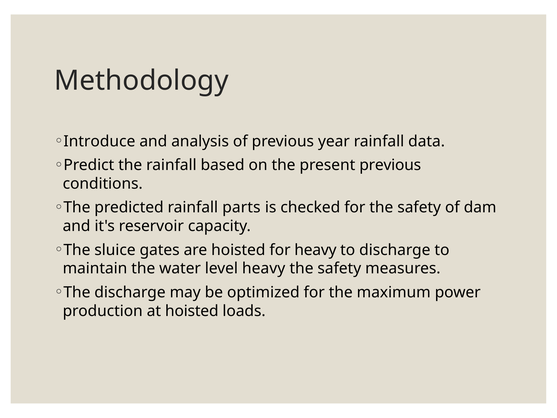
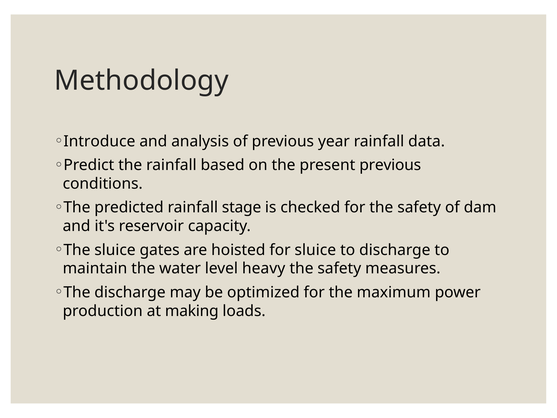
parts: parts -> stage
for heavy: heavy -> sluice
at hoisted: hoisted -> making
